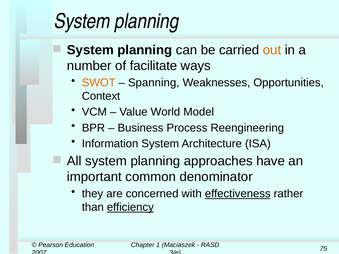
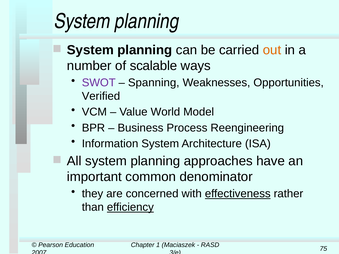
facilitate: facilitate -> scalable
SWOT colour: orange -> purple
Context: Context -> Verified
